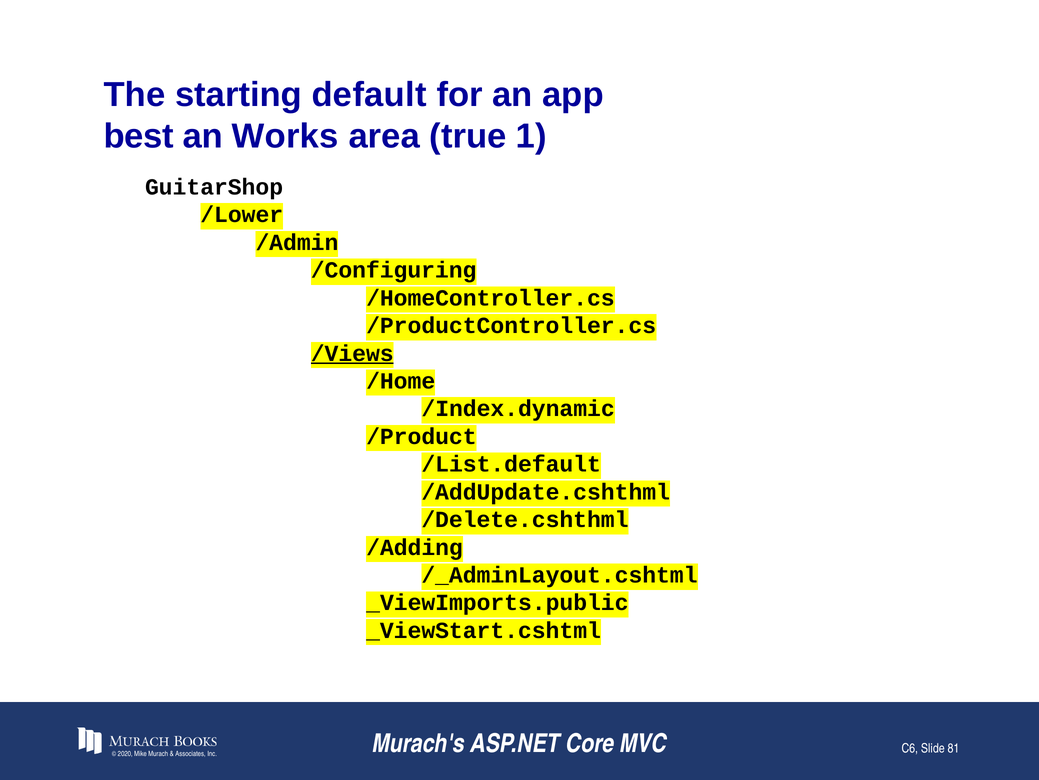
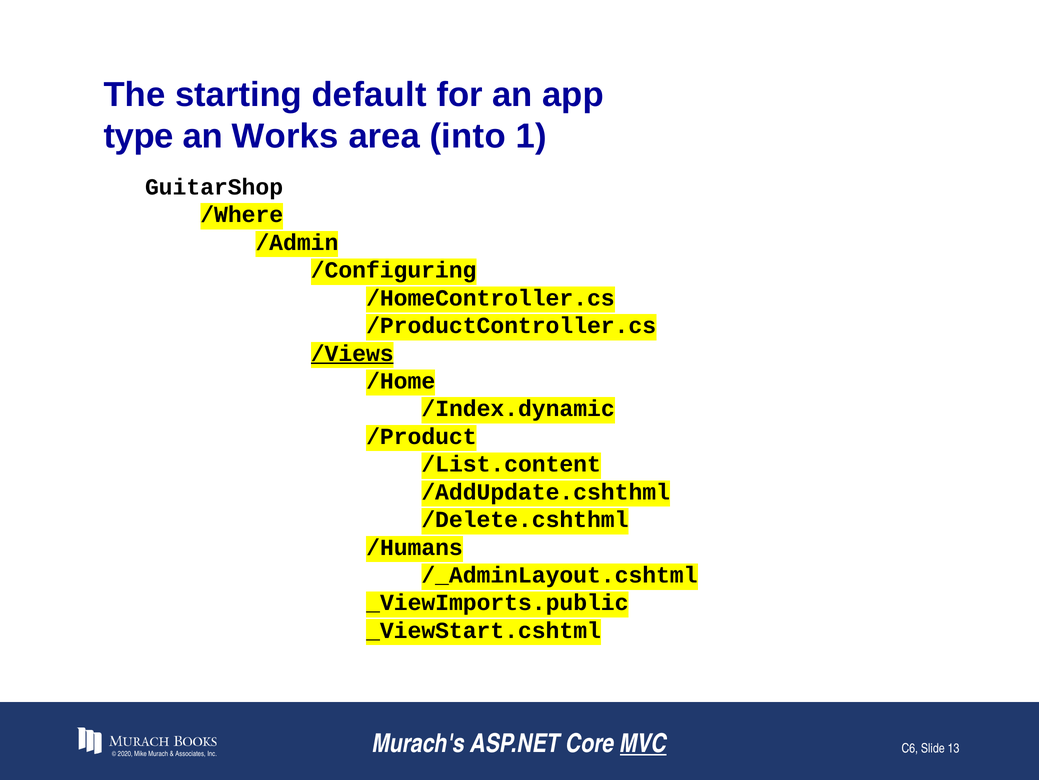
best: best -> type
true: true -> into
/Lower: /Lower -> /Where
/List.default: /List.default -> /List.content
/Adding: /Adding -> /Humans
MVC underline: none -> present
81: 81 -> 13
